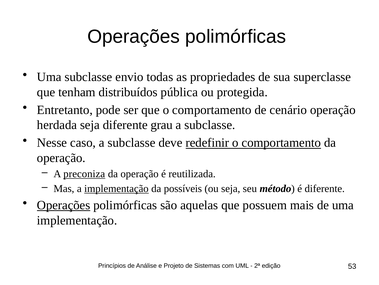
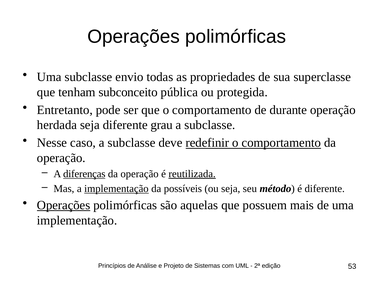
distribuídos: distribuídos -> subconceito
cenário: cenário -> durante
preconiza: preconiza -> diferenças
reutilizada underline: none -> present
